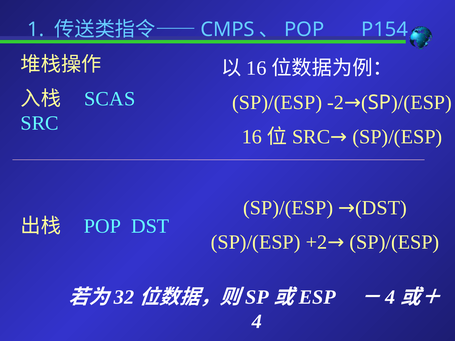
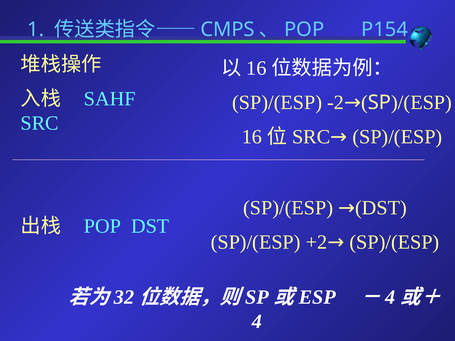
SCAS: SCAS -> SAHF
